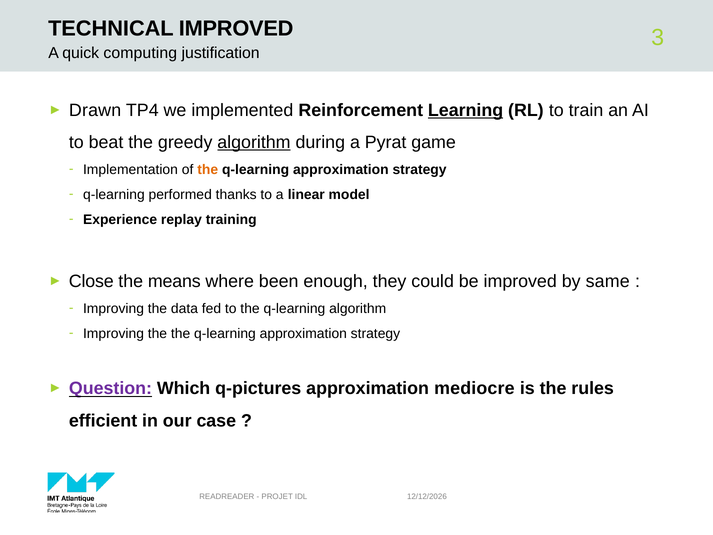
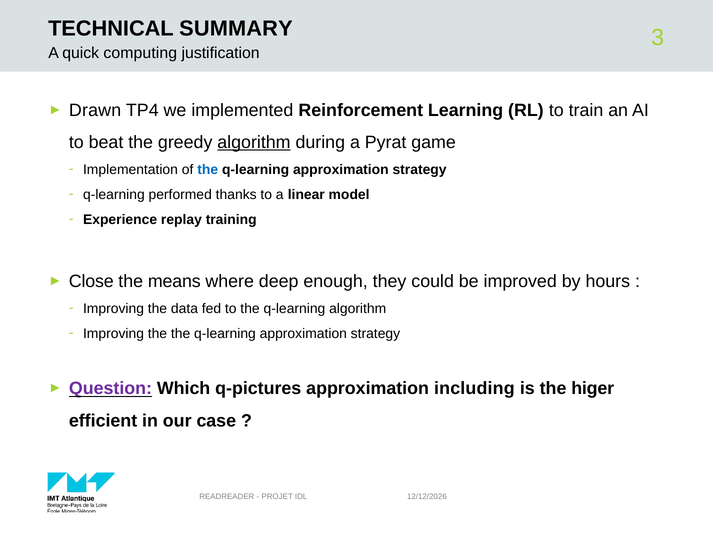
TECHNICAL IMPROVED: IMPROVED -> SUMMARY
Learning underline: present -> none
the at (208, 169) colour: orange -> blue
been: been -> deep
same: same -> hours
mediocre: mediocre -> including
rules: rules -> higer
